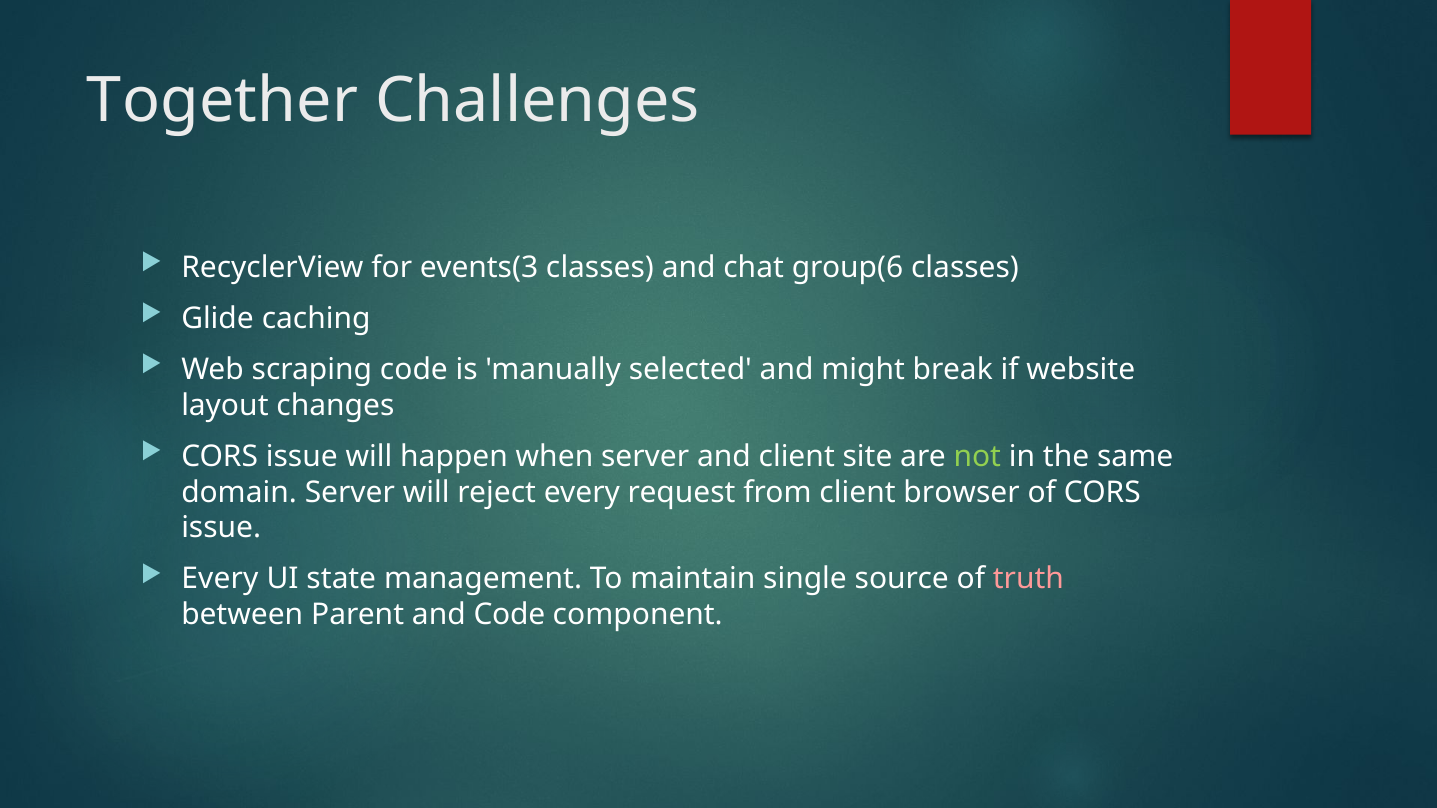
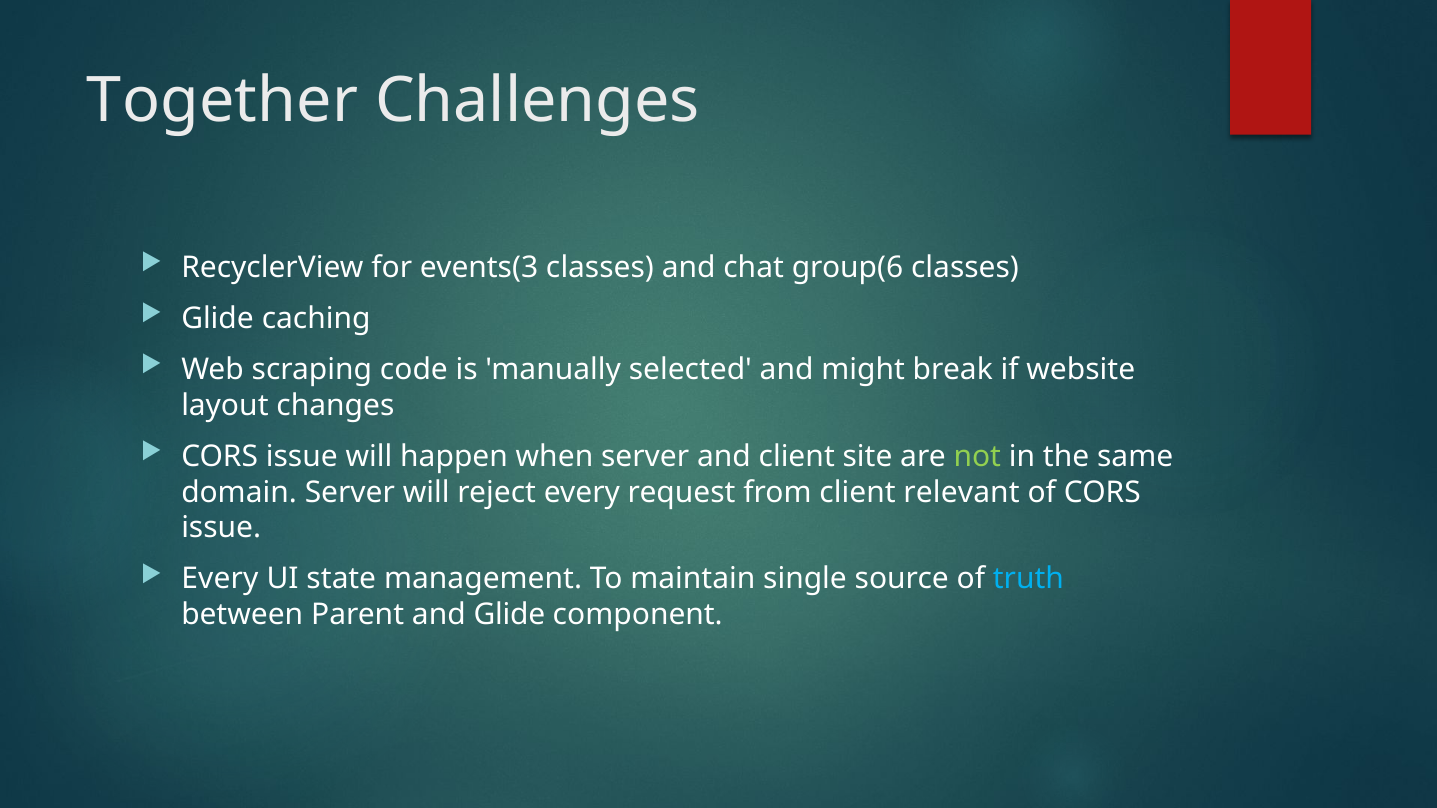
browser: browser -> relevant
truth colour: pink -> light blue
and Code: Code -> Glide
